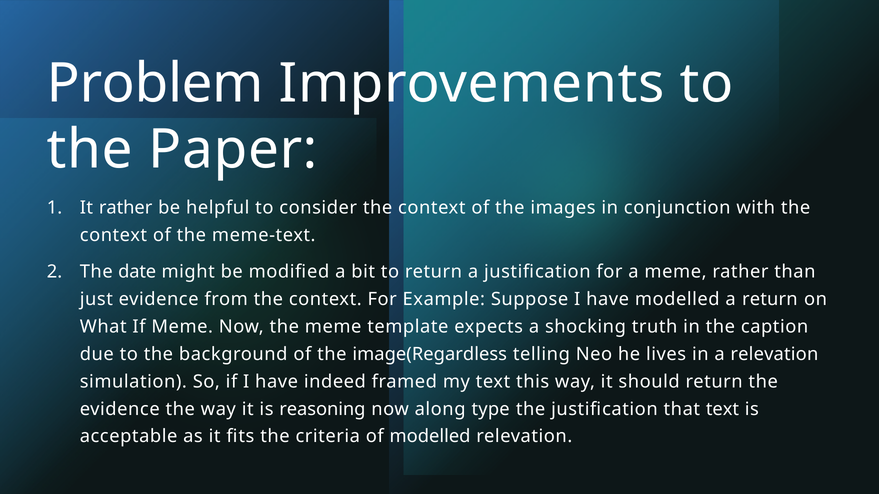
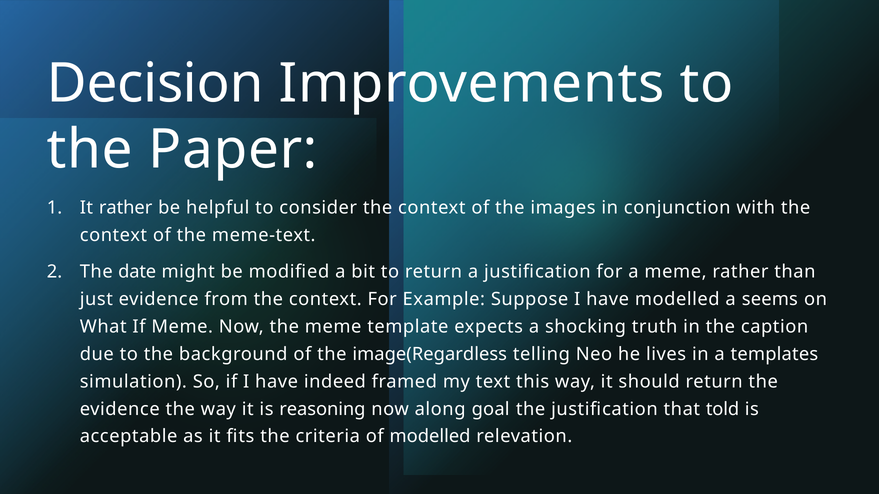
Problem: Problem -> Decision
a return: return -> seems
a relevation: relevation -> templates
type: type -> goal
that text: text -> told
